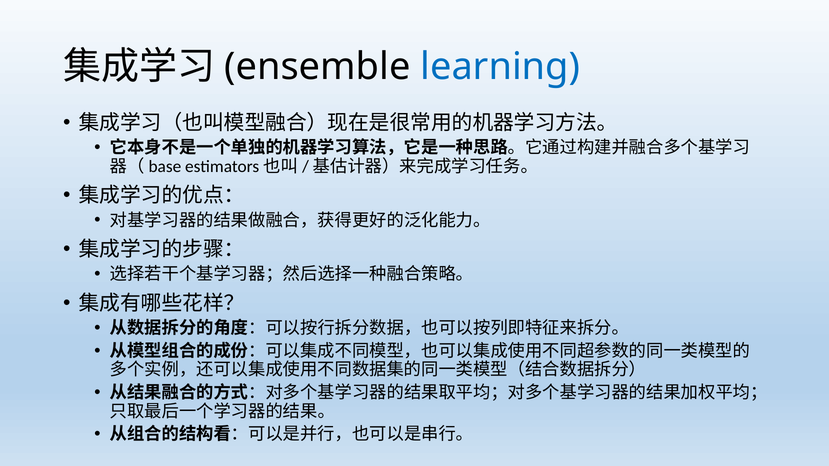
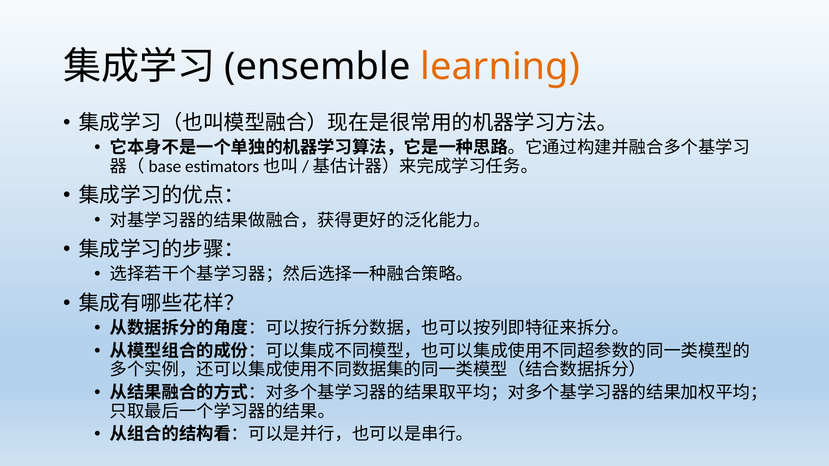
learning colour: blue -> orange
